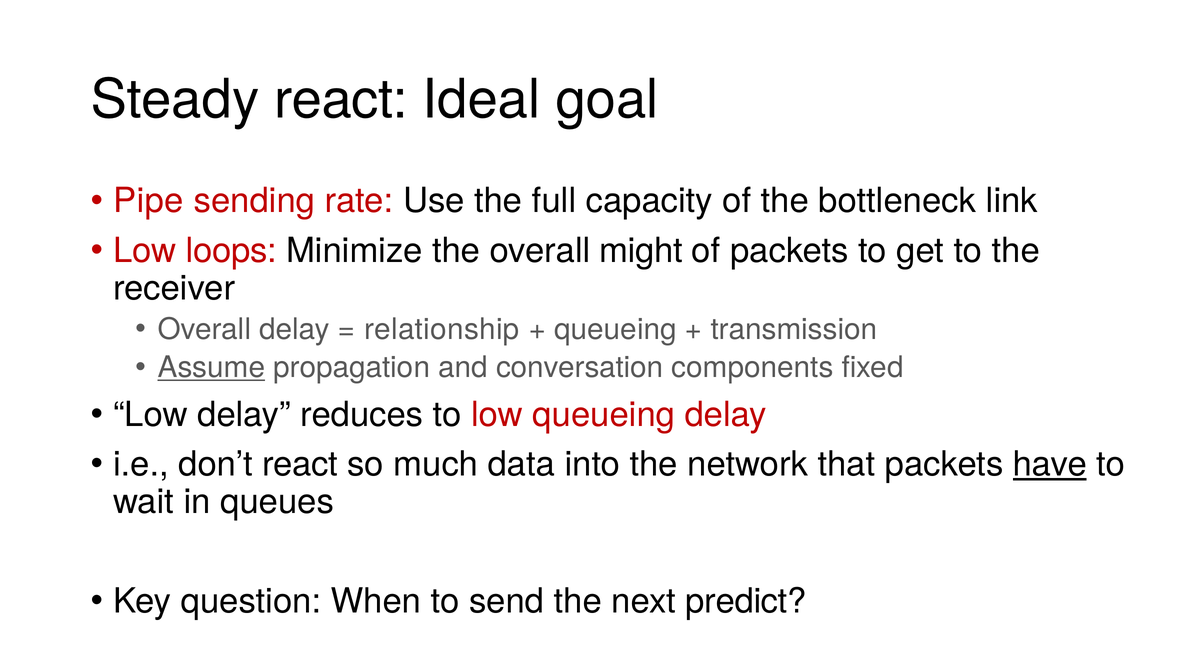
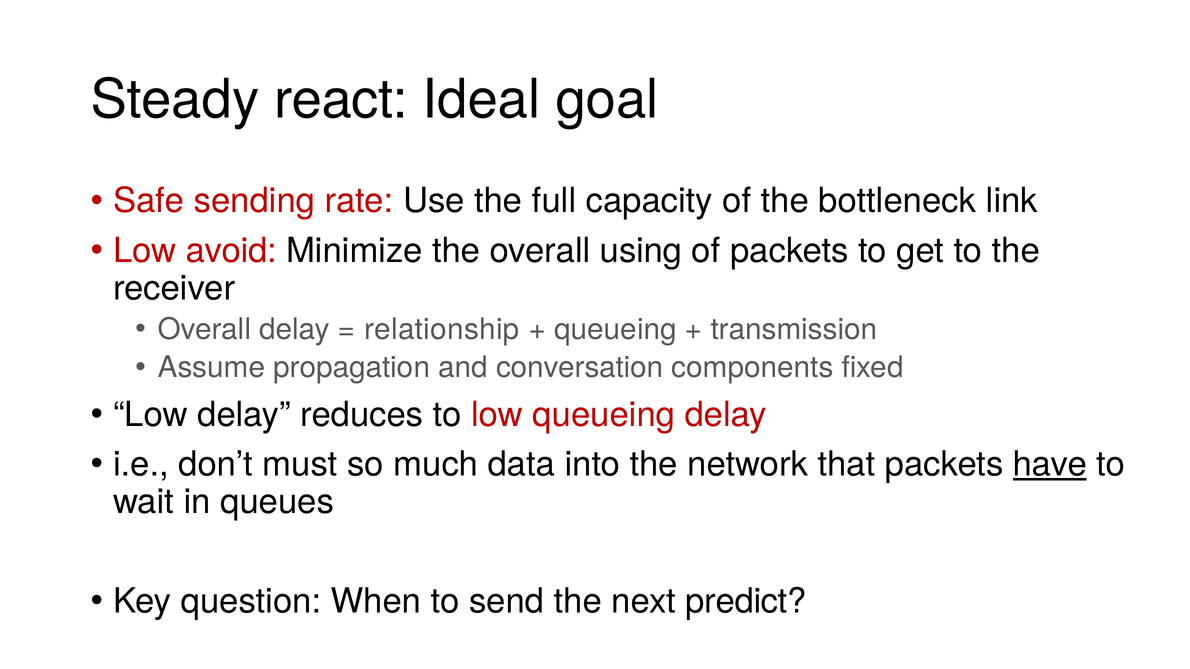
Pipe: Pipe -> Safe
loops: loops -> avoid
might: might -> using
Assume underline: present -> none
don’t react: react -> must
